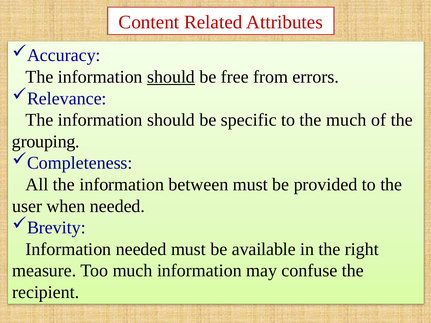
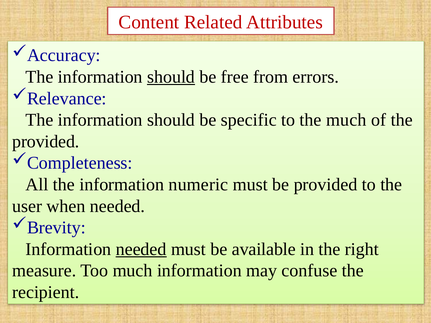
grouping at (46, 142): grouping -> provided
between: between -> numeric
needed at (141, 249) underline: none -> present
